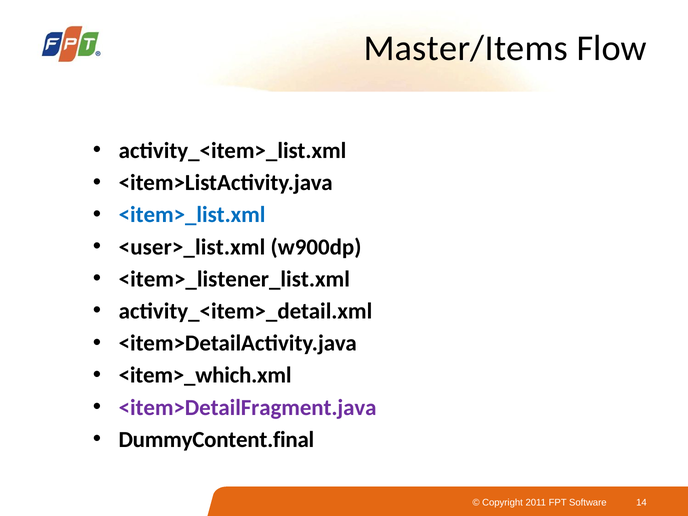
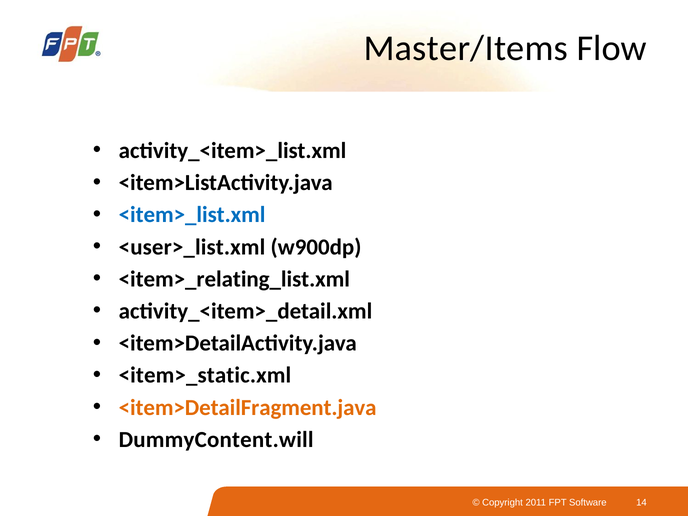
<item>_listener_list.xml: <item>_listener_list.xml -> <item>_relating_list.xml
<item>_which.xml: <item>_which.xml -> <item>_static.xml
<item>DetailFragment.java colour: purple -> orange
DummyContent.final: DummyContent.final -> DummyContent.will
